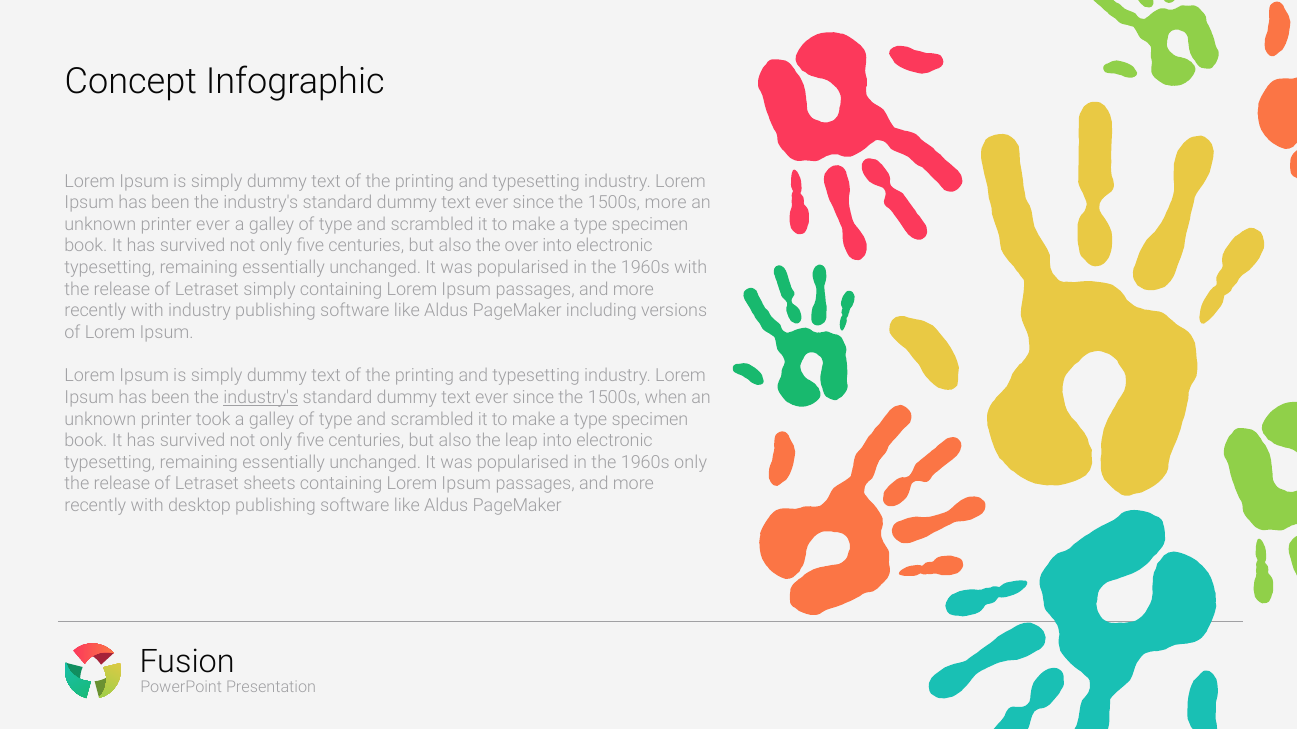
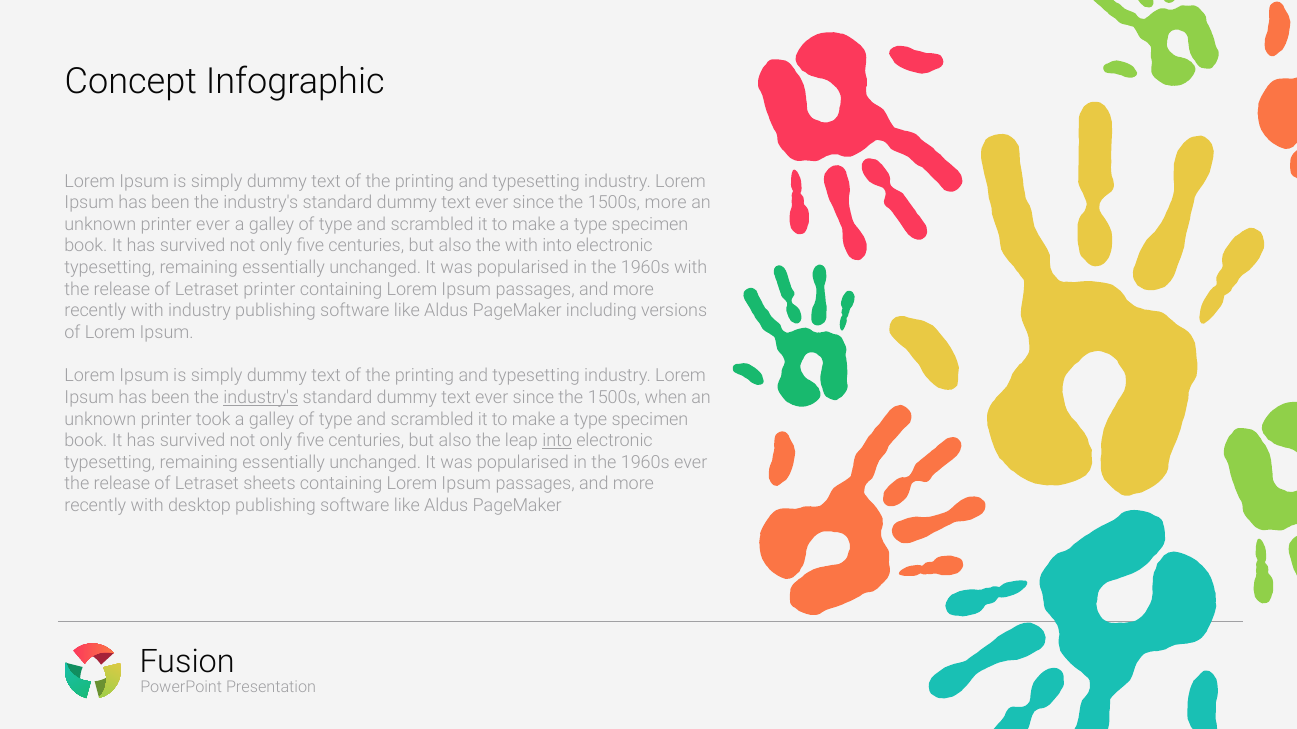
the over: over -> with
Letraset simply: simply -> printer
into at (557, 441) underline: none -> present
1960s only: only -> ever
